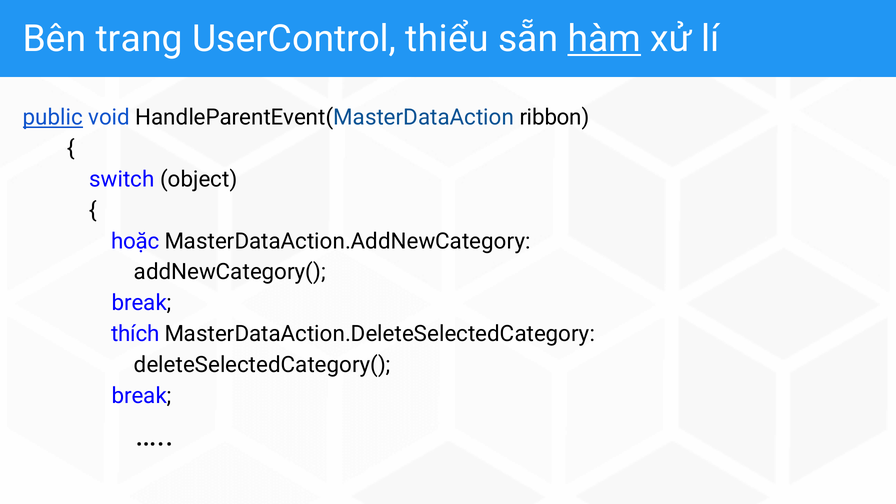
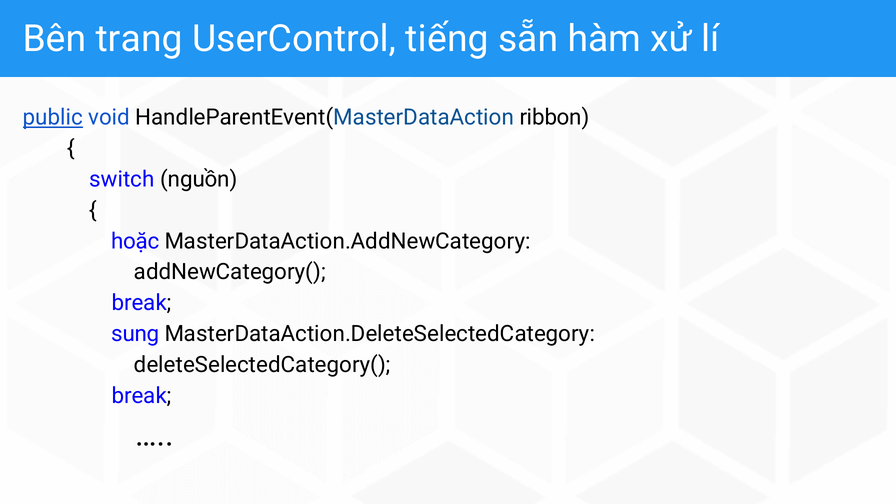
thiểu: thiểu -> tiếng
hàm underline: present -> none
object: object -> nguồn
thích: thích -> sung
